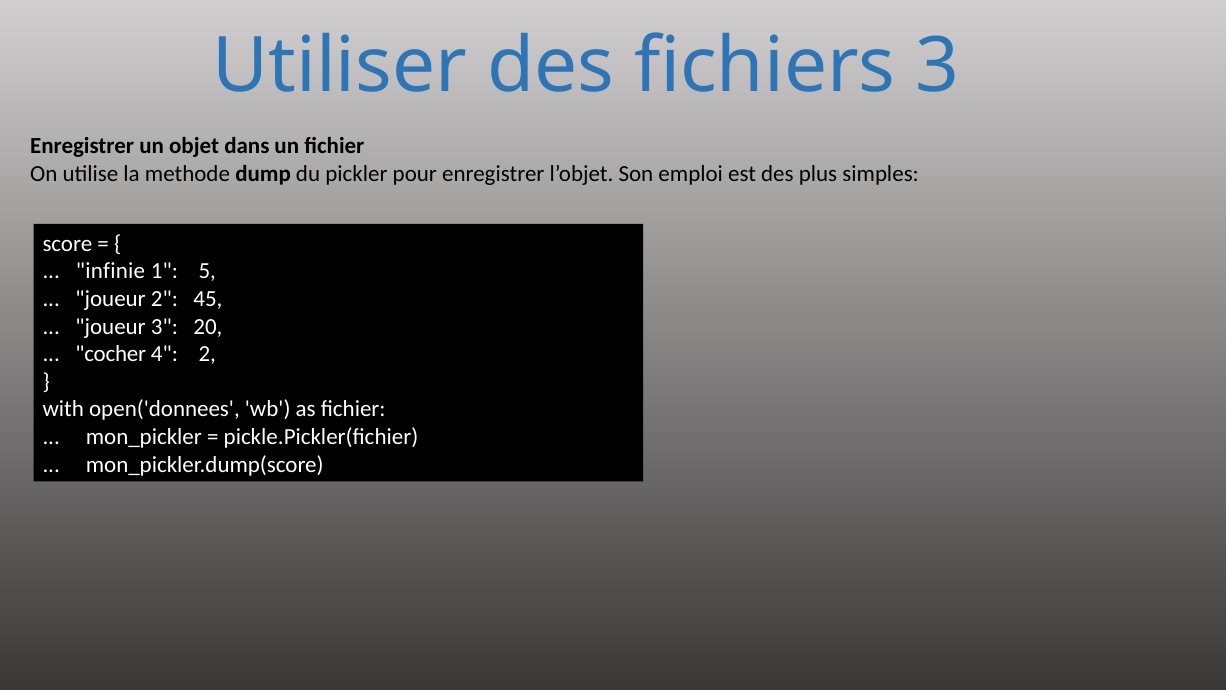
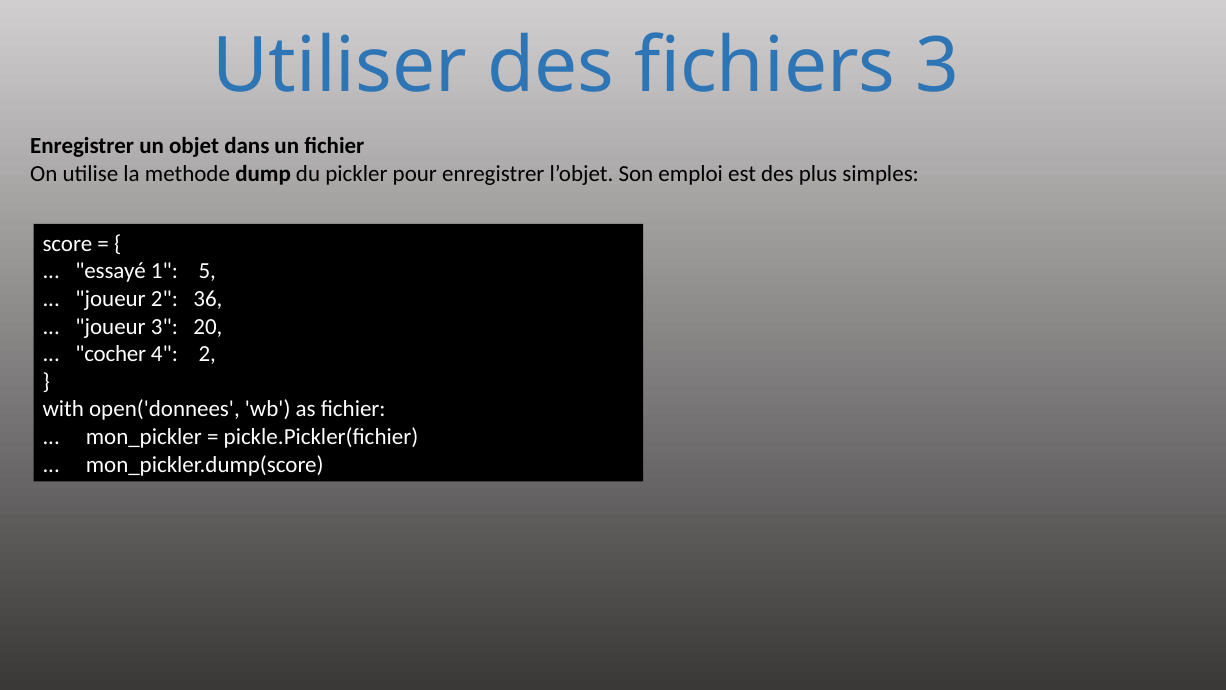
infinie: infinie -> essayé
45: 45 -> 36
